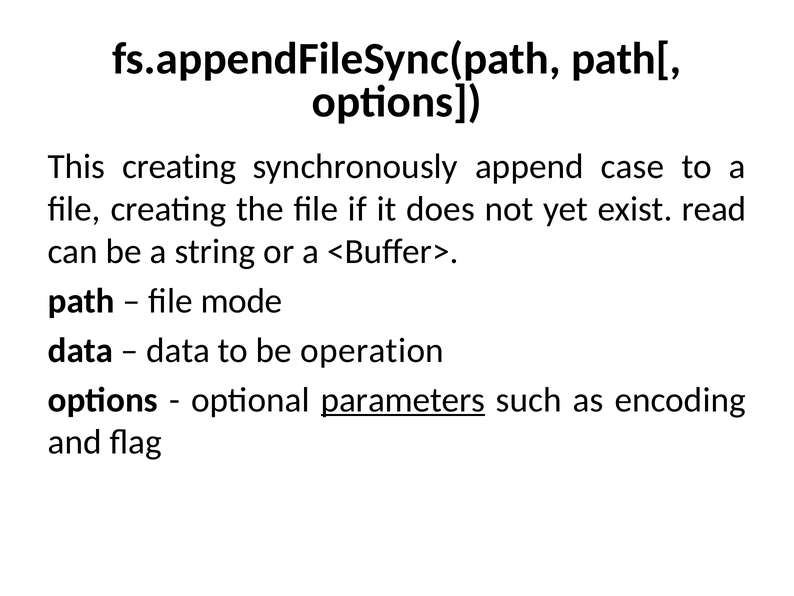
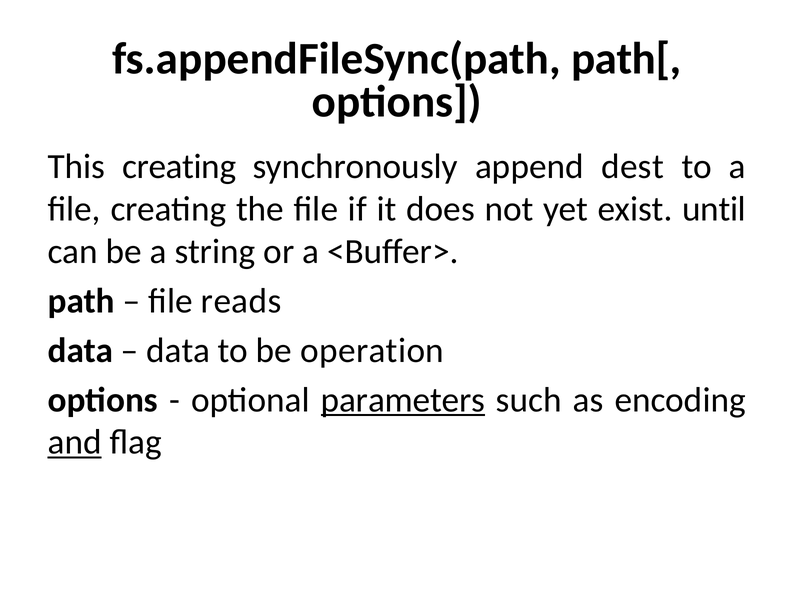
case: case -> dest
read: read -> until
mode: mode -> reads
and underline: none -> present
